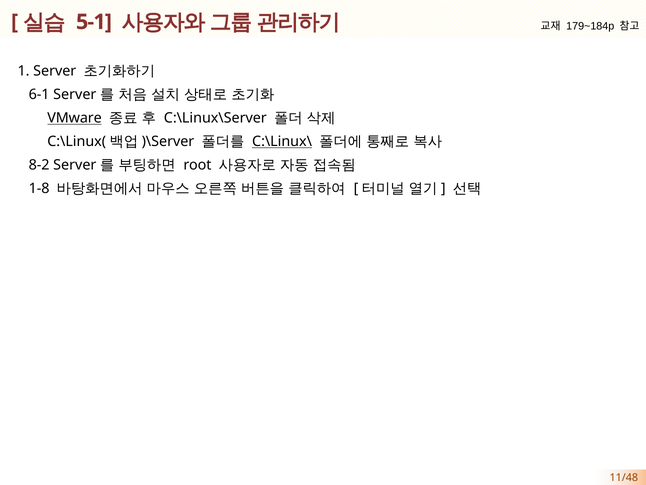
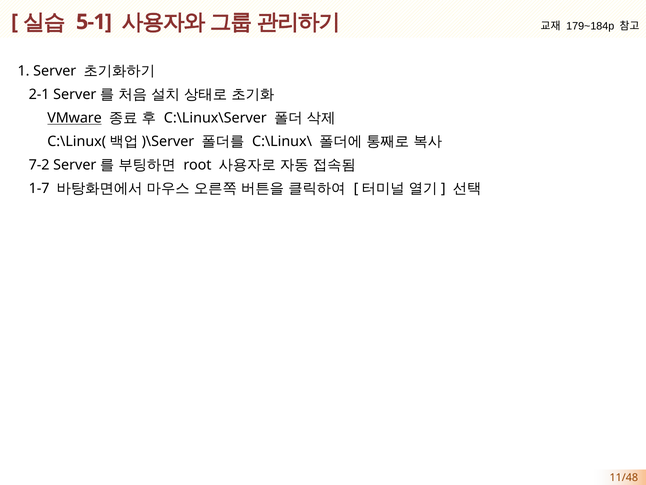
6-1: 6-1 -> 2-1
C:\Linux\ underline: present -> none
8-2: 8-2 -> 7-2
1-8: 1-8 -> 1-7
